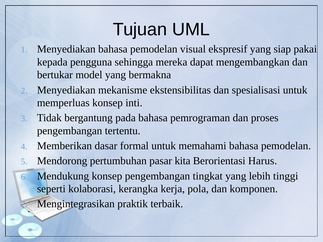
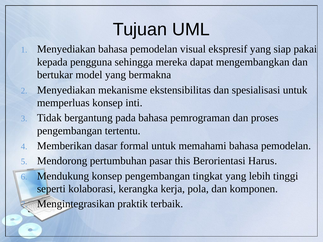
kita: kita -> this
